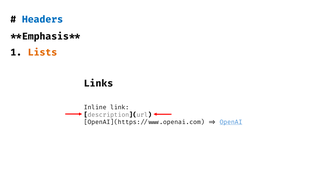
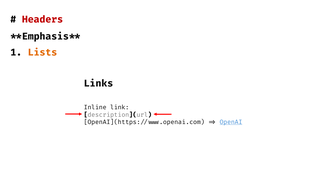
Headers colour: blue -> red
